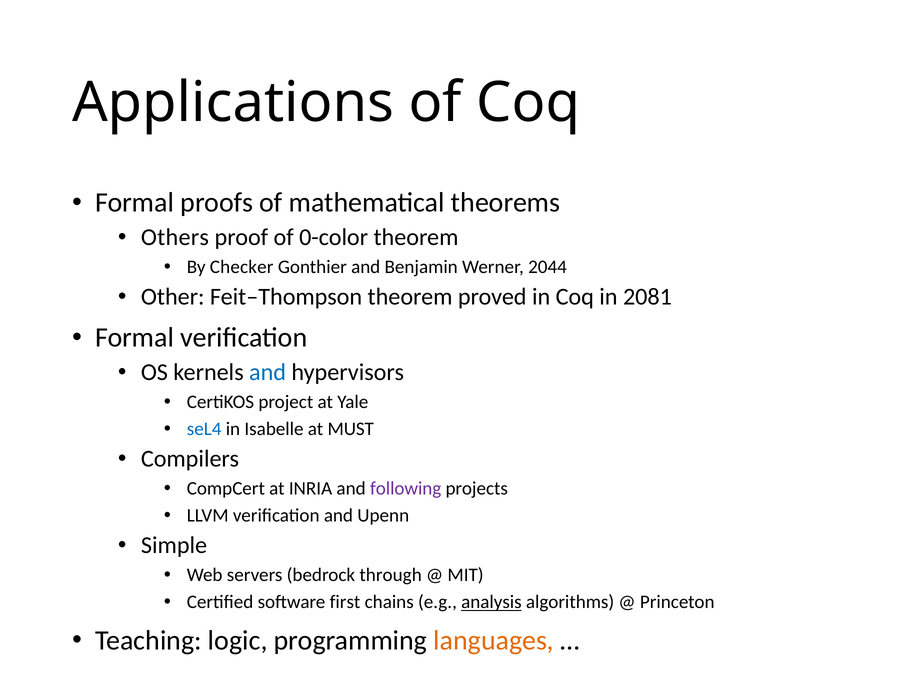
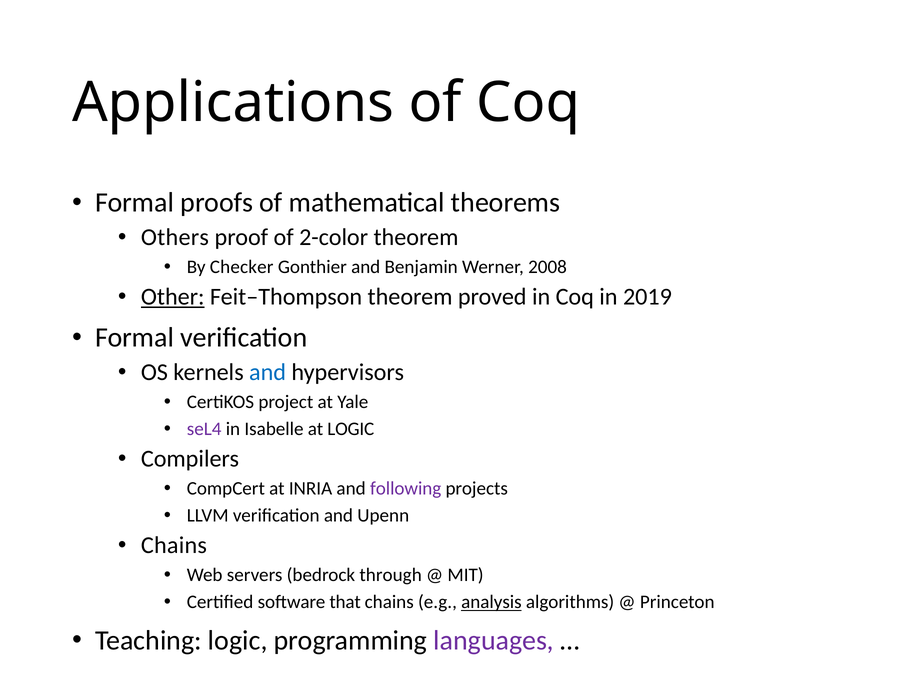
0-color: 0-color -> 2-color
2044: 2044 -> 2008
Other underline: none -> present
2081: 2081 -> 2019
seL4 colour: blue -> purple
at MUST: MUST -> LOGIC
Simple at (174, 545): Simple -> Chains
first: first -> that
languages colour: orange -> purple
